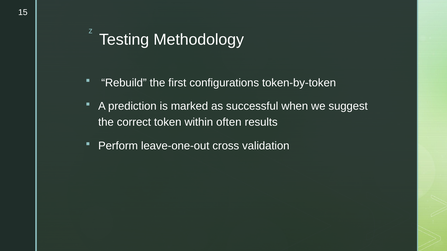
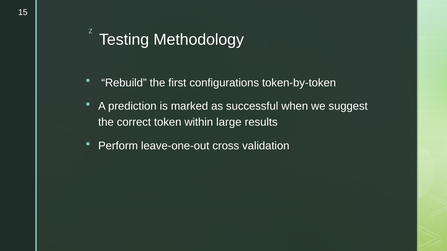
often: often -> large
